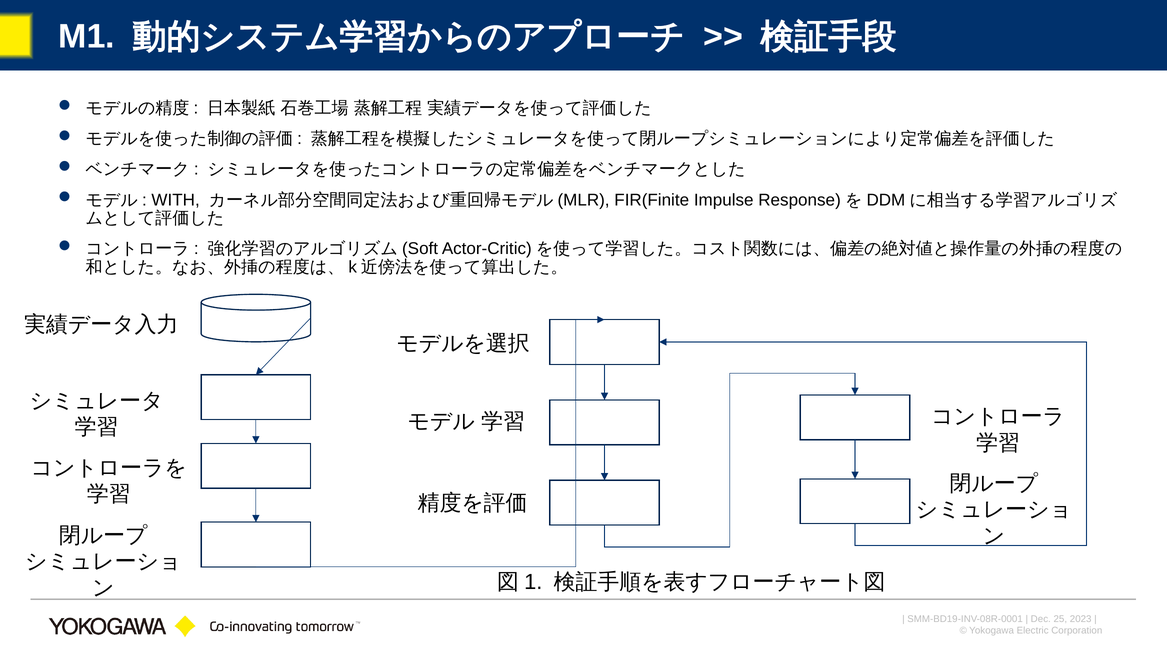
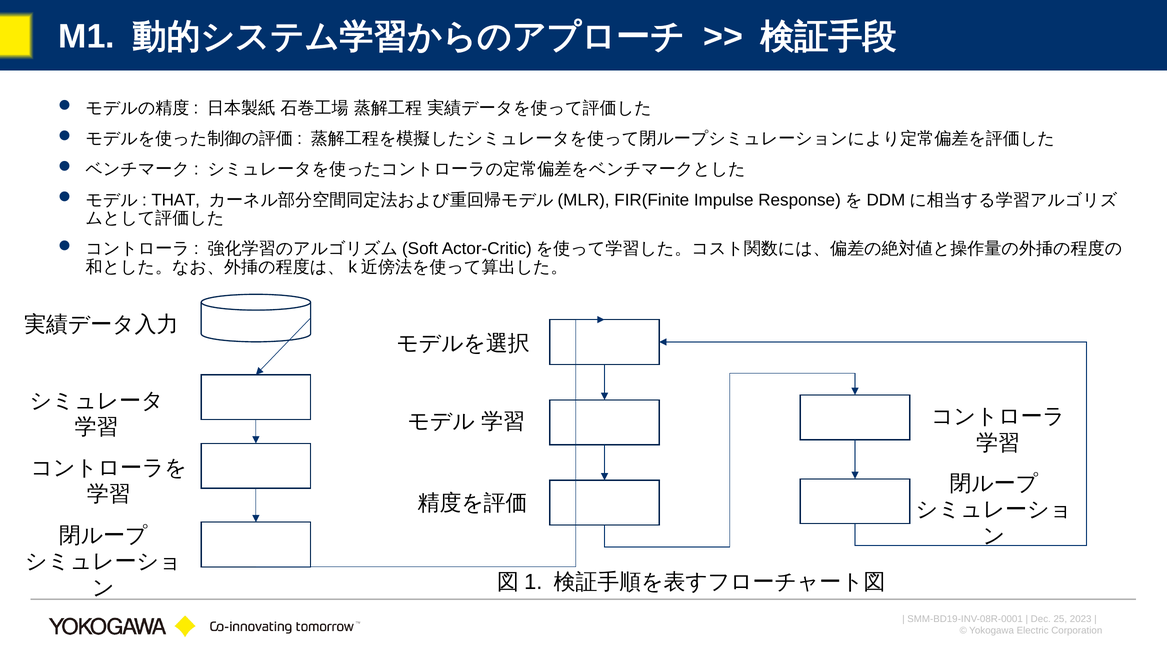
WITH: WITH -> THAT
